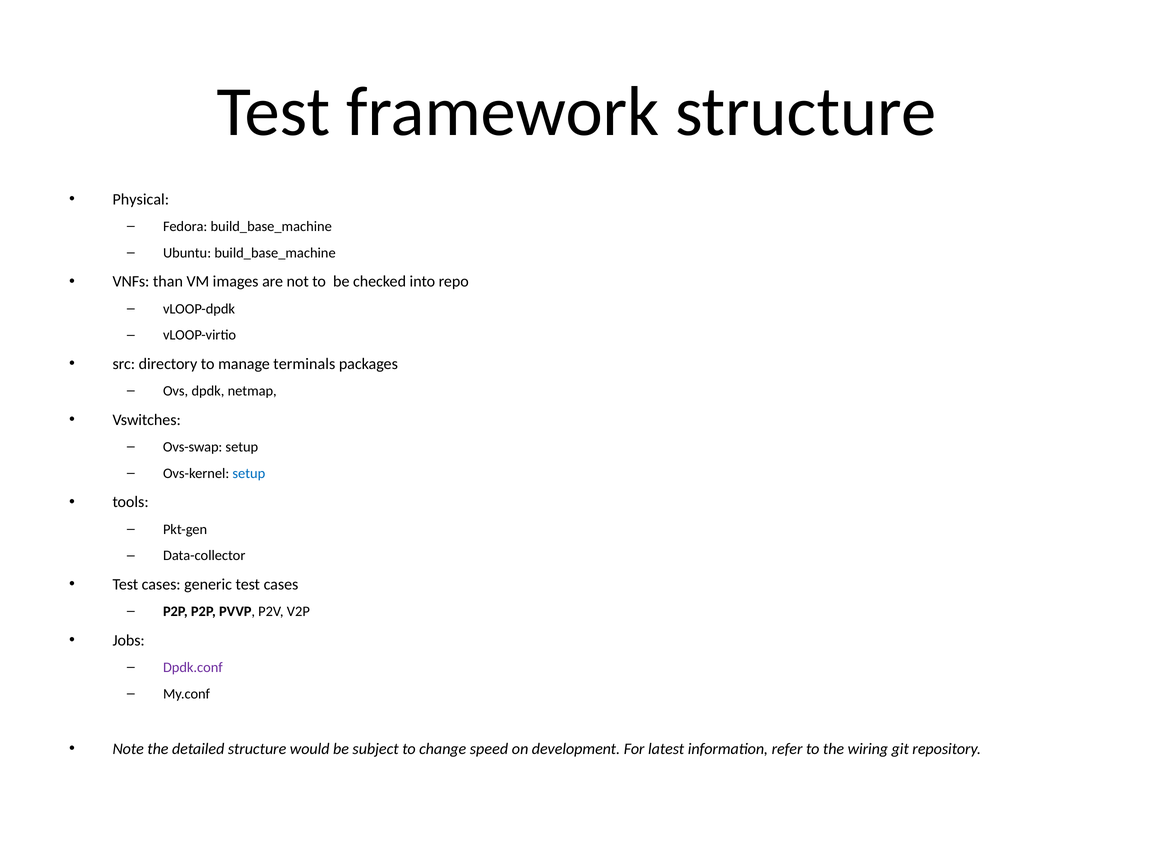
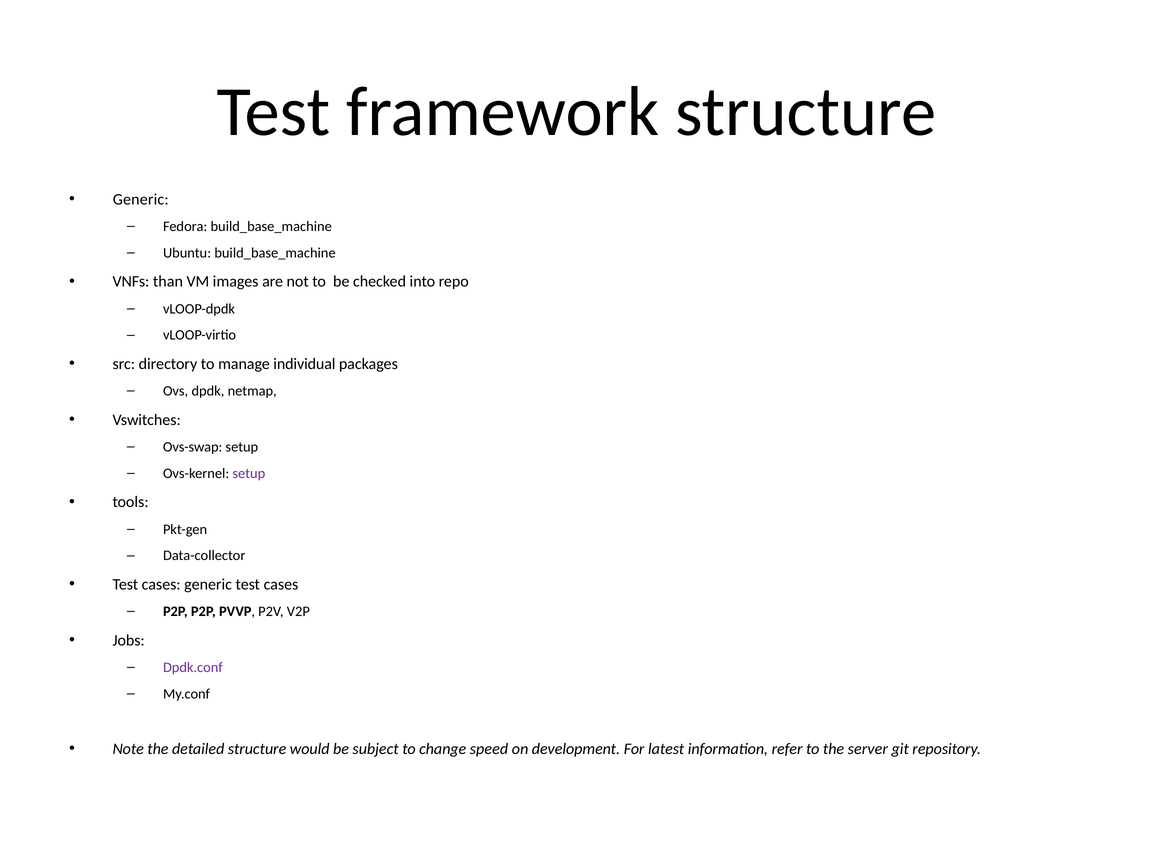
Physical at (141, 199): Physical -> Generic
terminals: terminals -> individual
setup at (249, 473) colour: blue -> purple
wiring: wiring -> server
